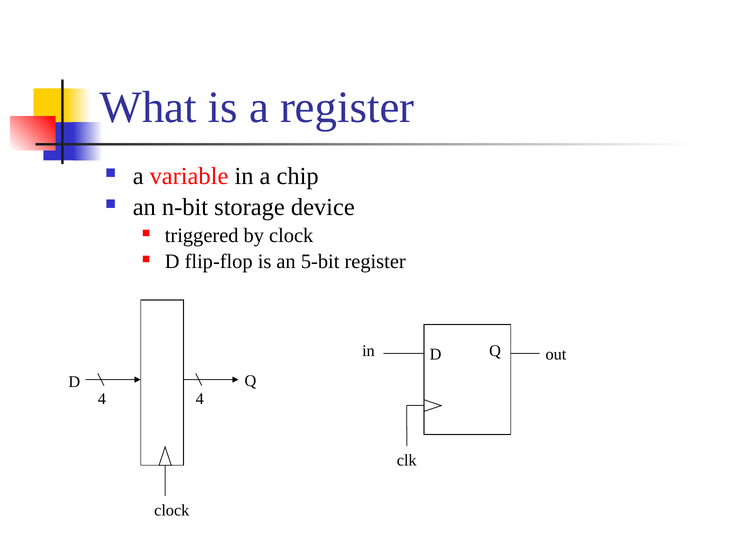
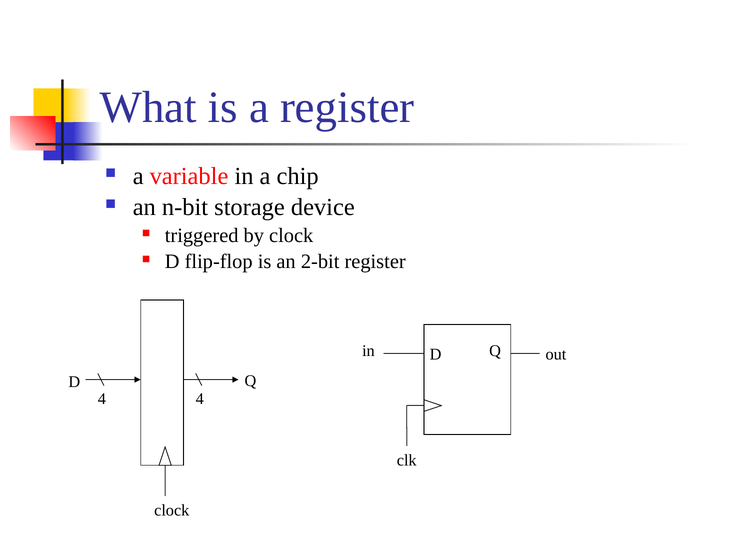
5-bit: 5-bit -> 2-bit
